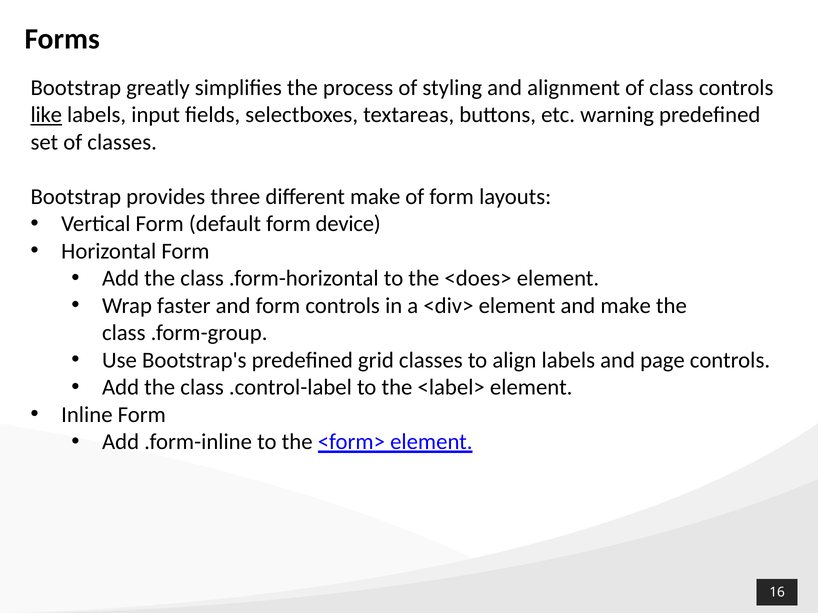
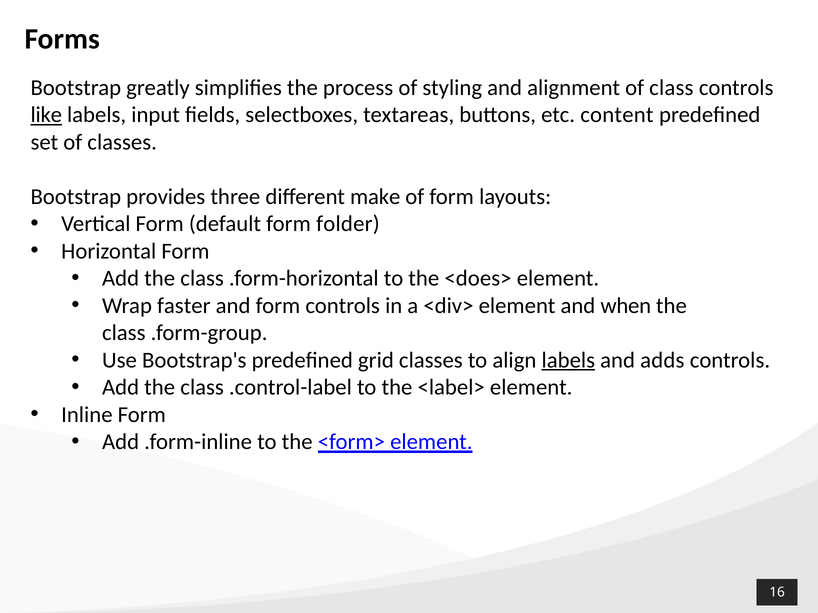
warning: warning -> content
device: device -> folder
and make: make -> when
labels at (568, 360) underline: none -> present
page: page -> adds
